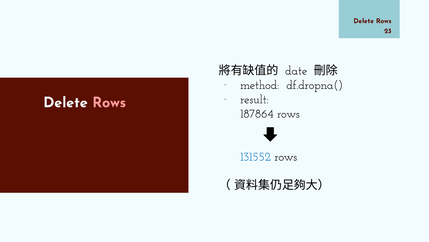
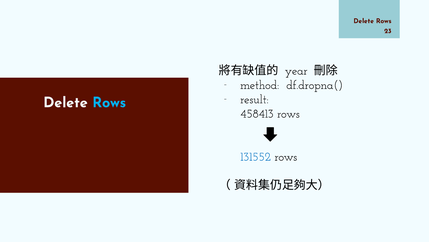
date: date -> year
Rows at (109, 102) colour: pink -> light blue
187864: 187864 -> 458413
